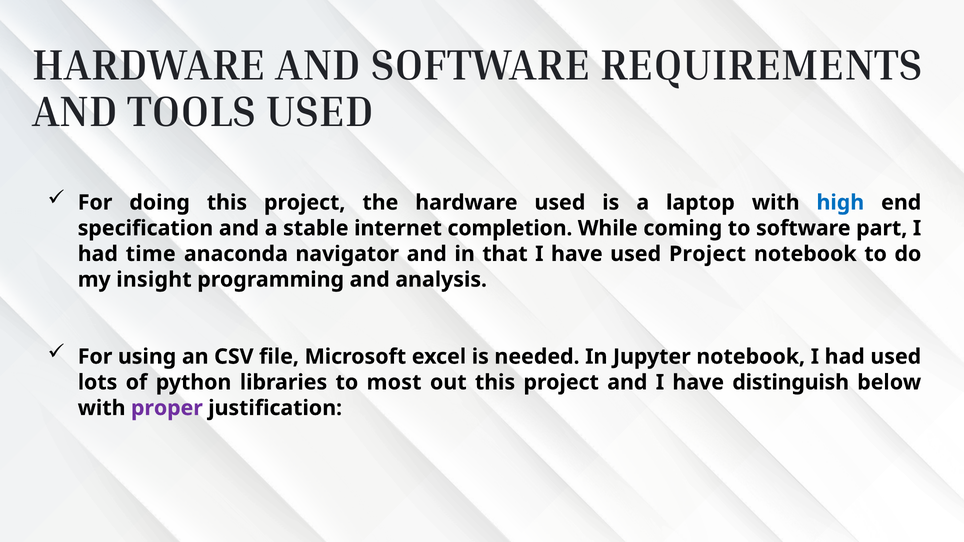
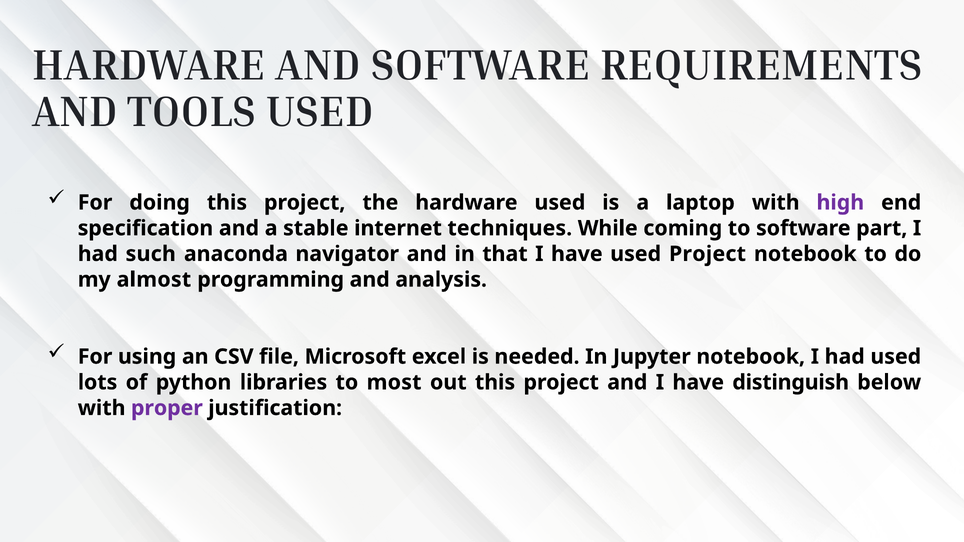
high colour: blue -> purple
completion: completion -> techniques
time: time -> such
insight: insight -> almost
